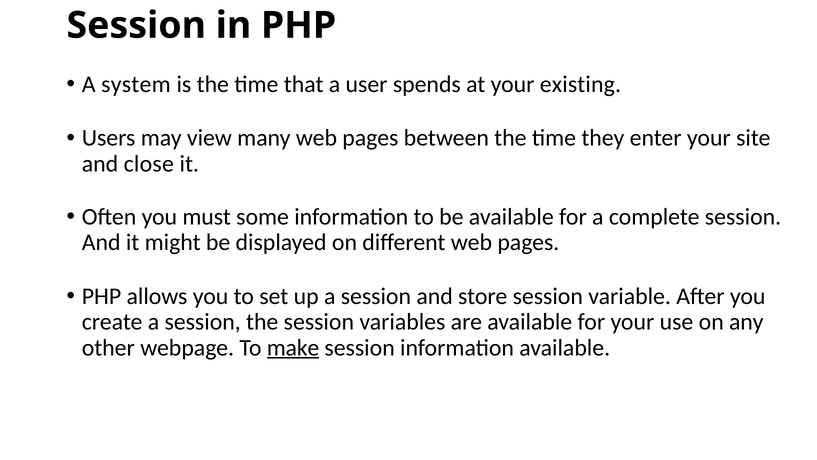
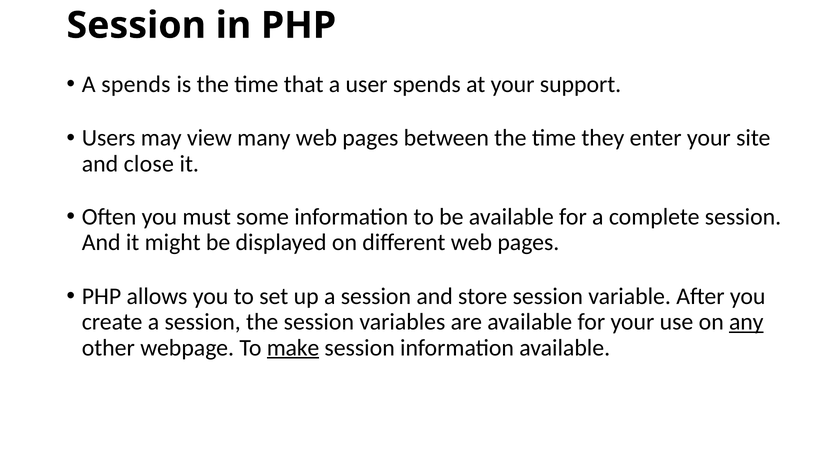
A system: system -> spends
existing: existing -> support
any underline: none -> present
